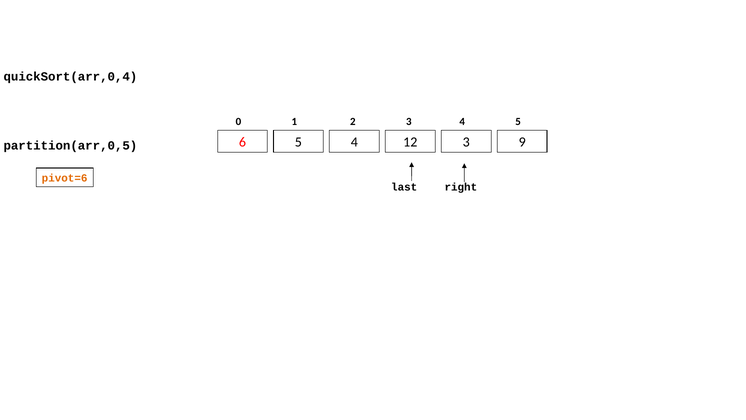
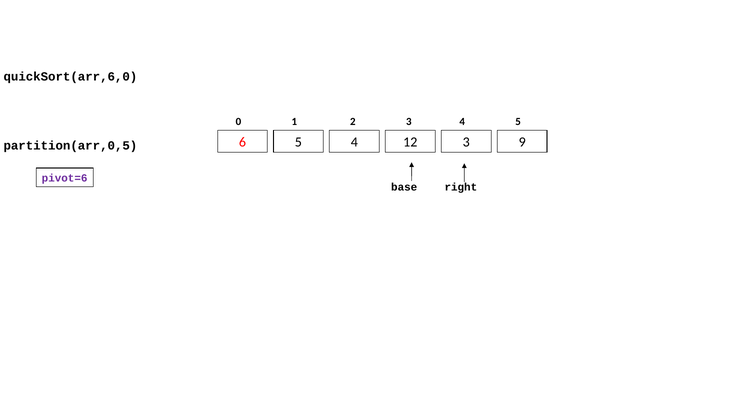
quickSort(arr,0,4: quickSort(arr,0,4 -> quickSort(arr,6,0
pivot=6 colour: orange -> purple
last: last -> base
